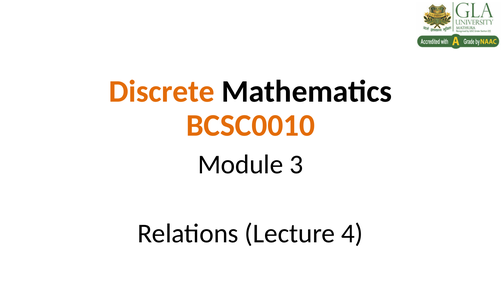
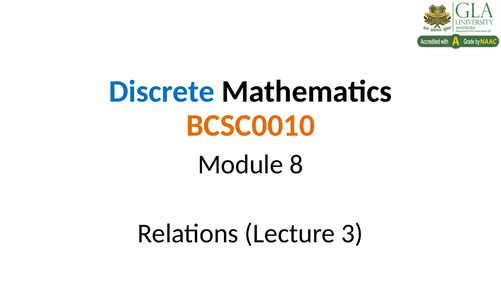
Discrete colour: orange -> blue
3: 3 -> 8
4: 4 -> 3
